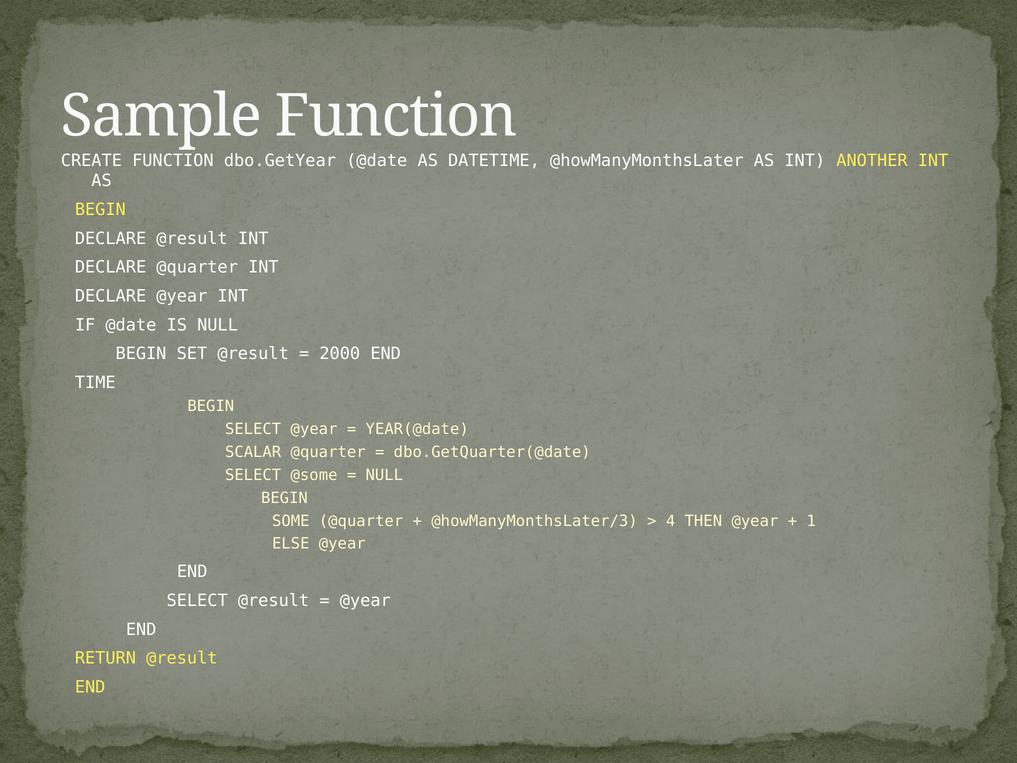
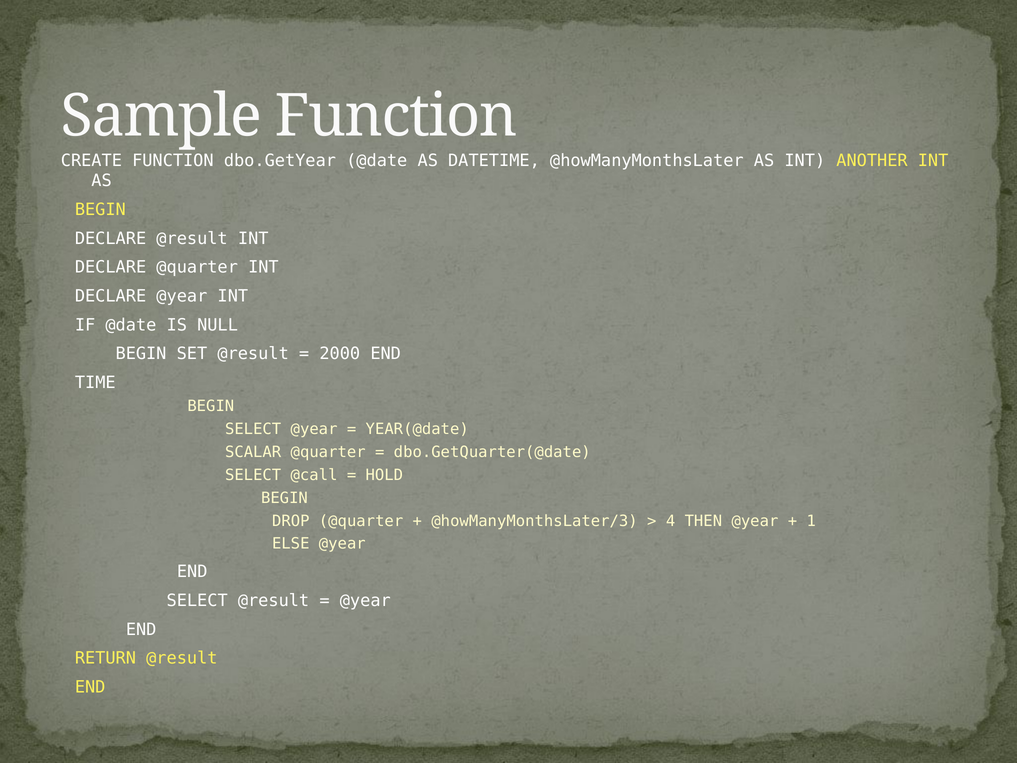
@some: @some -> @call
NULL at (384, 475): NULL -> HOLD
SOME: SOME -> DROP
